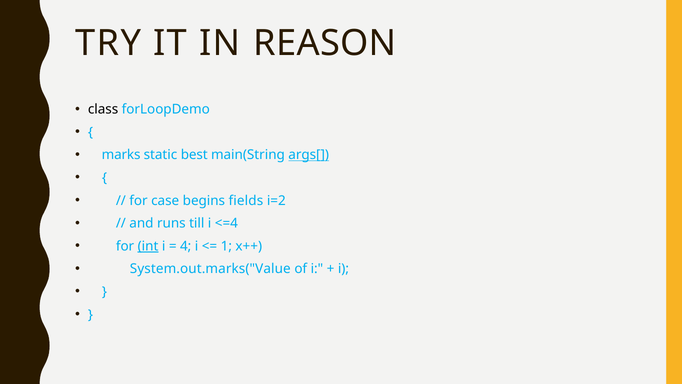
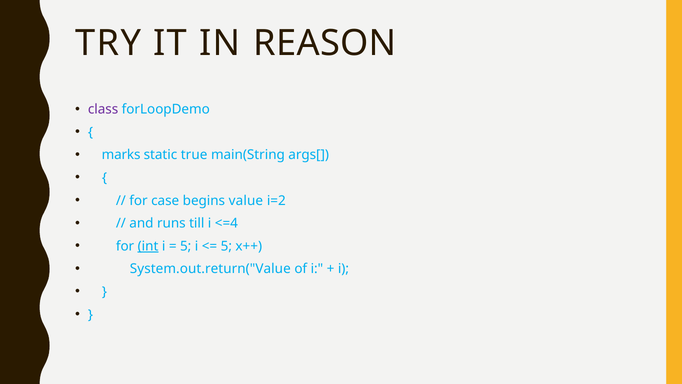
class colour: black -> purple
best: best -> true
args[ underline: present -> none
fields: fields -> value
4 at (186, 246): 4 -> 5
1 at (226, 246): 1 -> 5
System.out.marks("Value: System.out.marks("Value -> System.out.return("Value
